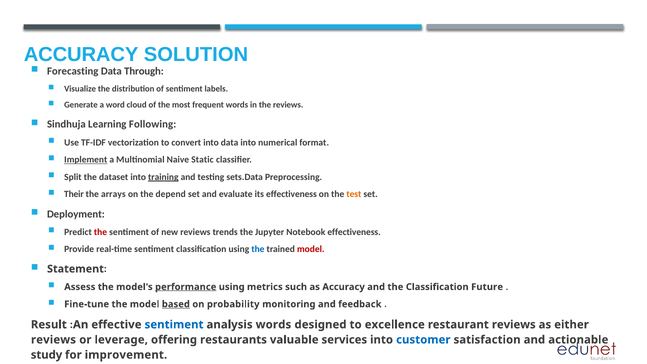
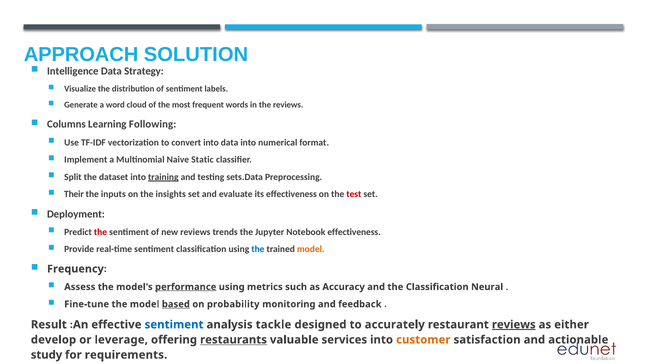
ACCURACY at (81, 55): ACCURACY -> APPROACH
Forecasting: Forecasting -> Intelligence
Through: Through -> Strategy
Sindhuja: Sindhuja -> Columns
Implement underline: present -> none
arrays: arrays -> inputs
depend: depend -> insights
test colour: orange -> red
model at (311, 249) colour: red -> orange
Statement: Statement -> Frequency
Future: Future -> Neural
analysis words: words -> tackle
excellence: excellence -> accurately
reviews at (514, 325) underline: none -> present
reviews at (53, 340): reviews -> develop
restaurants underline: none -> present
customer colour: blue -> orange
improvement: improvement -> requirements
